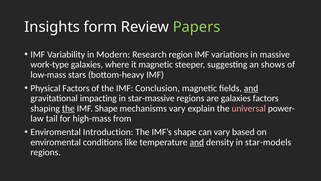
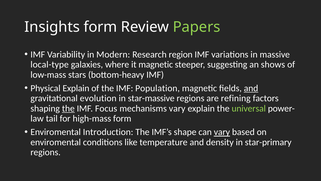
work-type: work-type -> local-type
Physical Factors: Factors -> Explain
Conclusion: Conclusion -> Population
impacting: impacting -> evolution
are galaxies: galaxies -> refining
IMF Shape: Shape -> Focus
universal colour: pink -> light green
high-mass from: from -> form
vary at (222, 132) underline: none -> present
and at (197, 142) underline: present -> none
star-models: star-models -> star-primary
